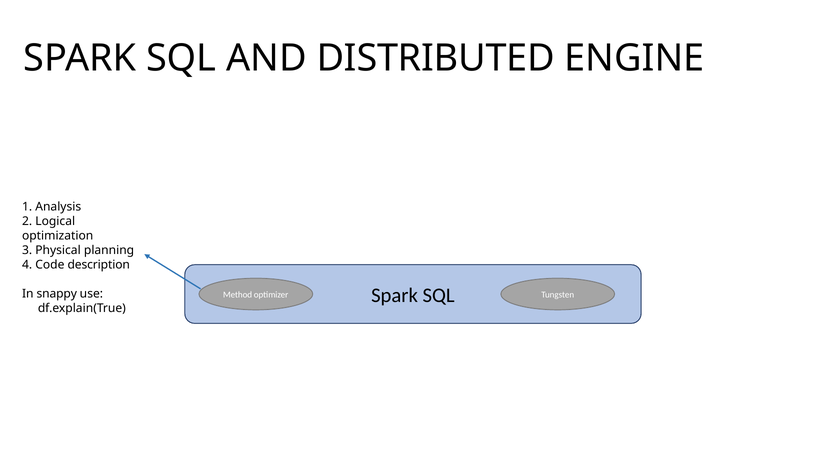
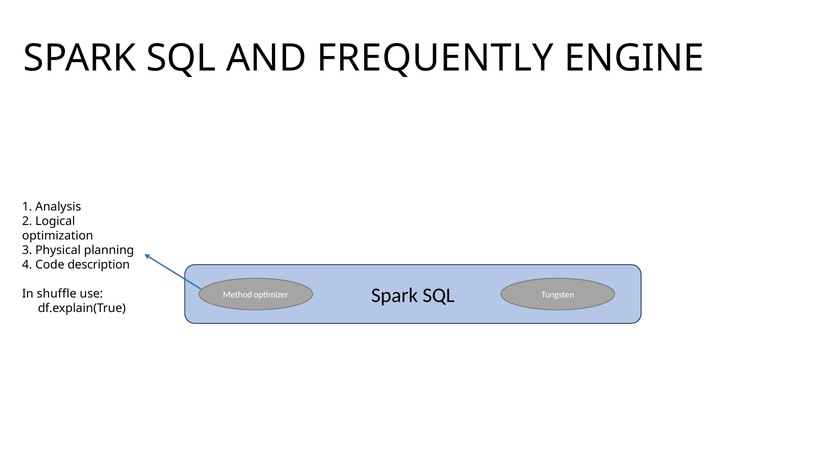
DISTRIBUTED: DISTRIBUTED -> FREQUENTLY
snappy: snappy -> shuffle
